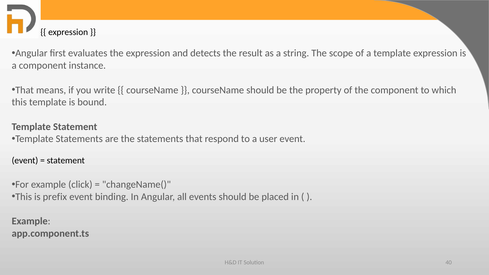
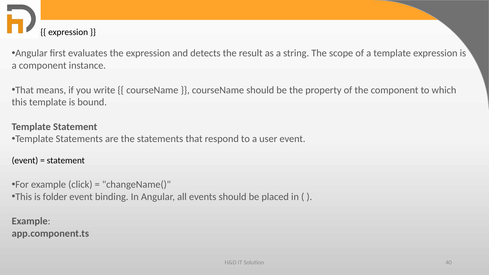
prefix: prefix -> folder
